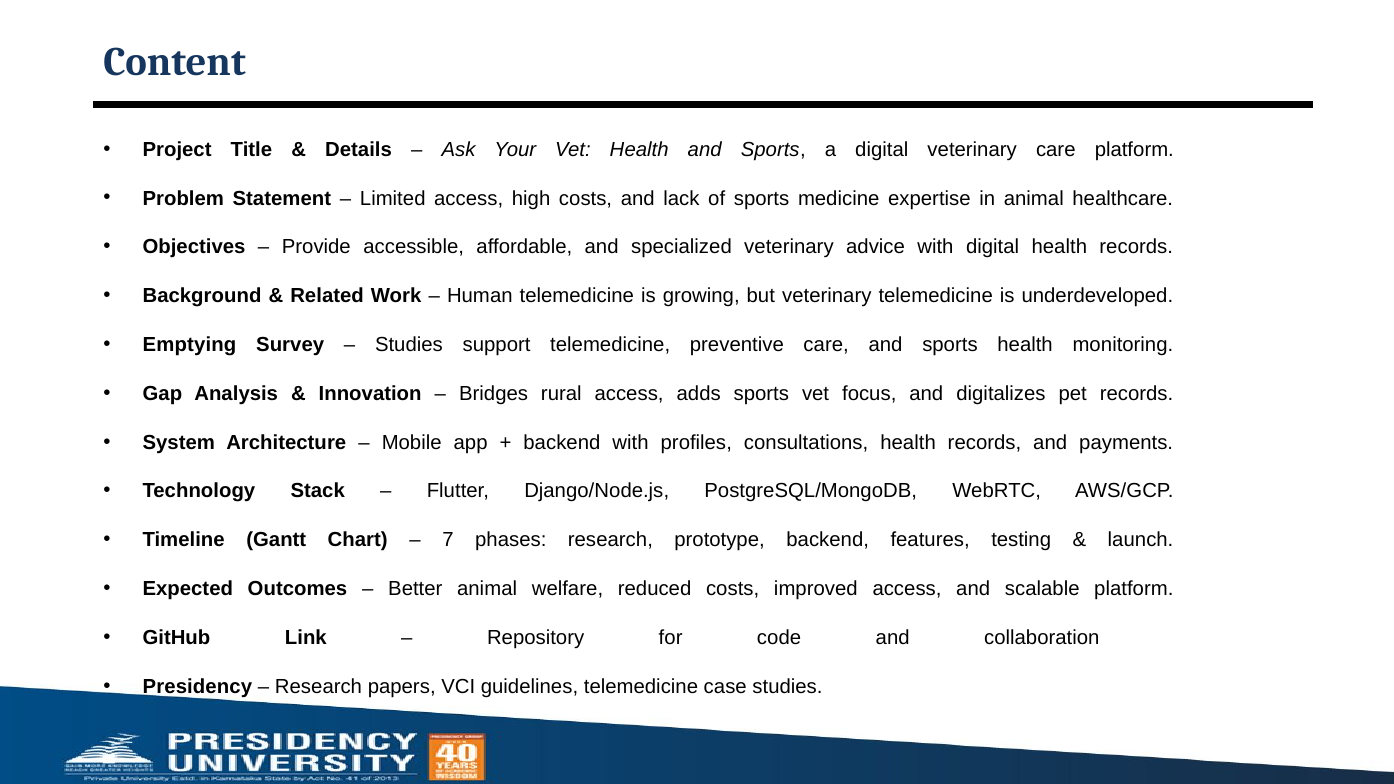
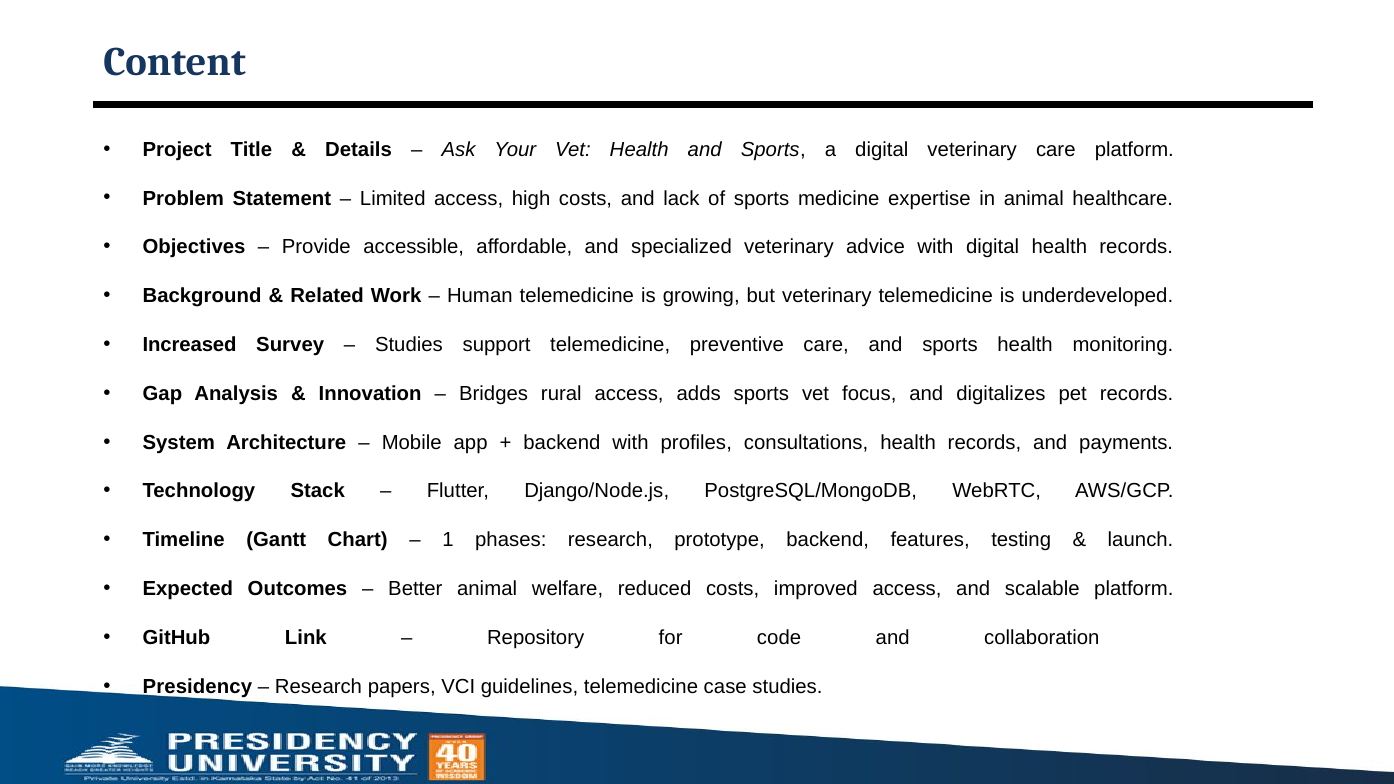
Emptying: Emptying -> Increased
7: 7 -> 1
